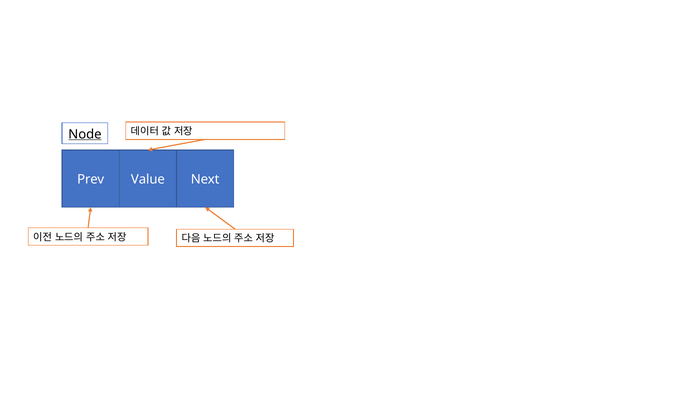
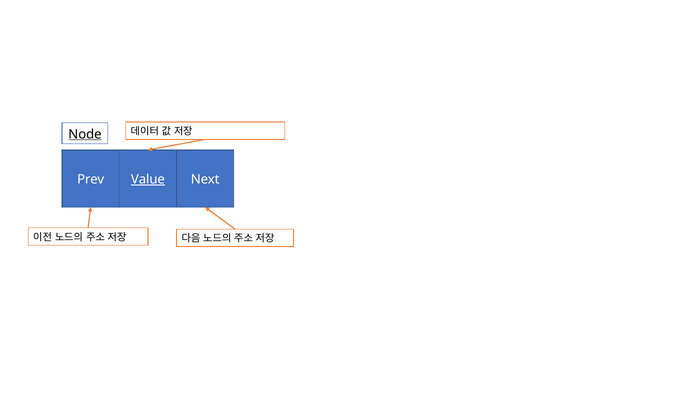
Value underline: none -> present
